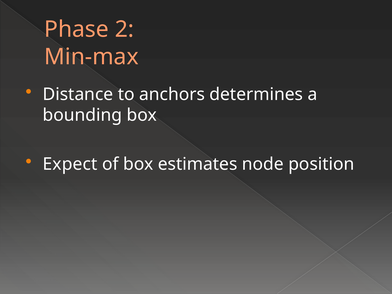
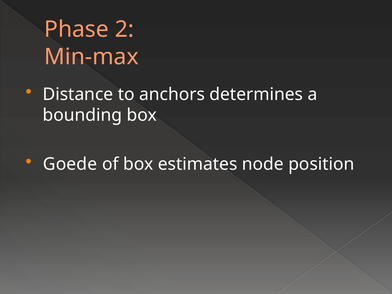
Expect: Expect -> Goede
